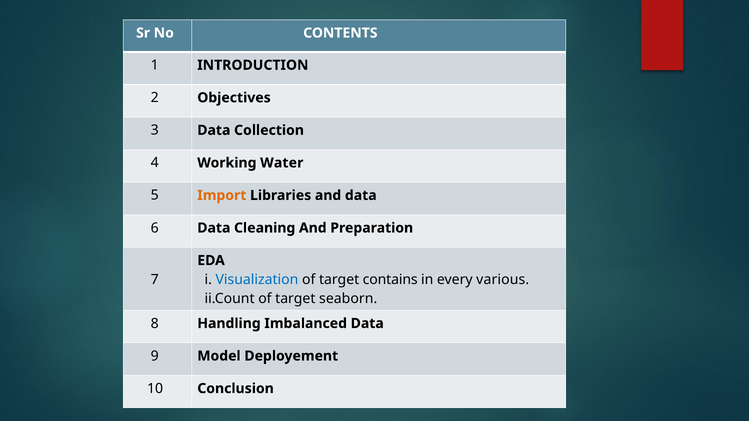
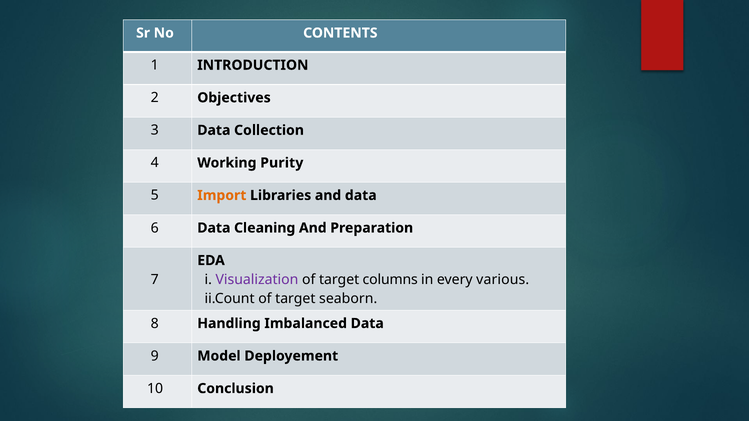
Water: Water -> Purity
Visualization colour: blue -> purple
contains: contains -> columns
